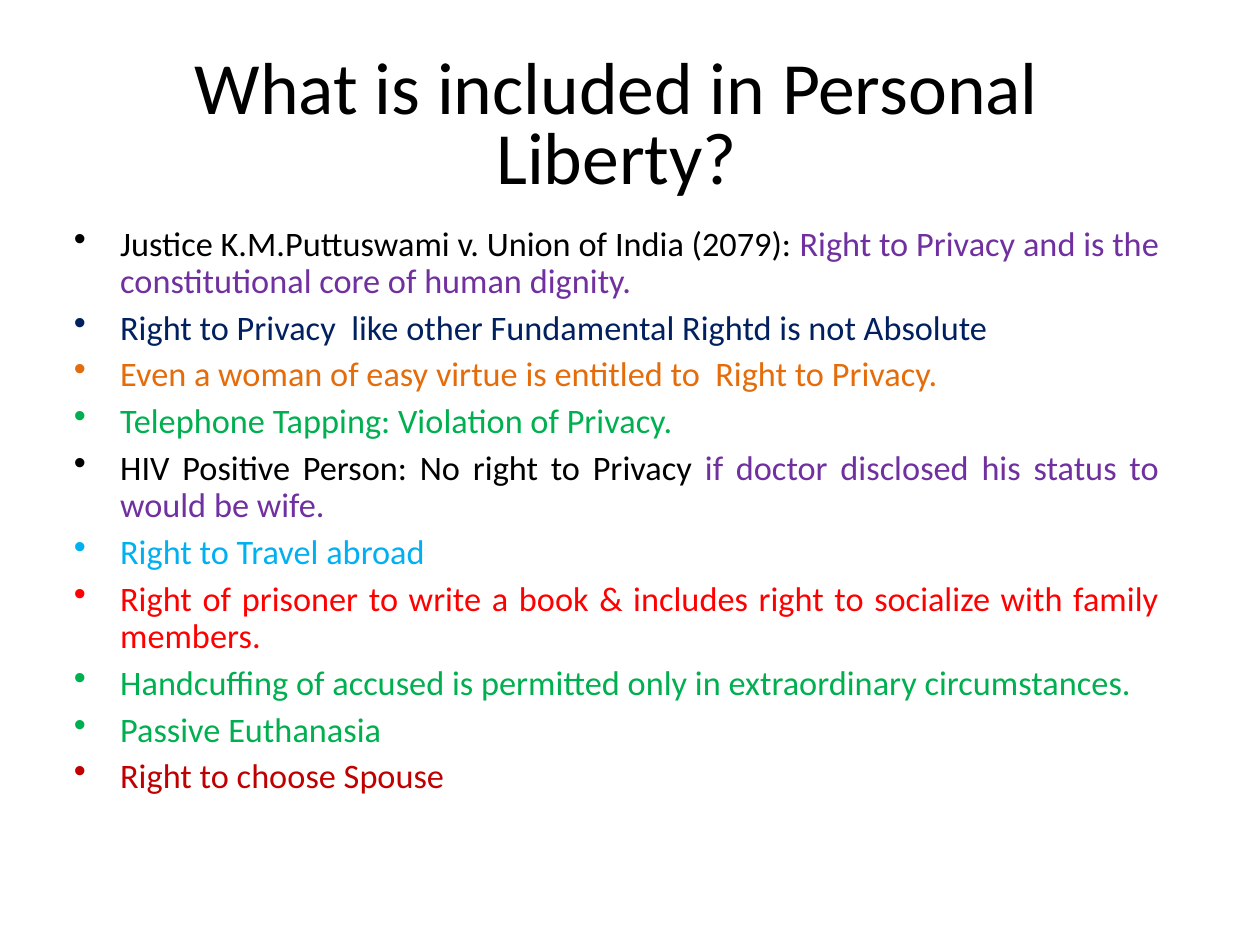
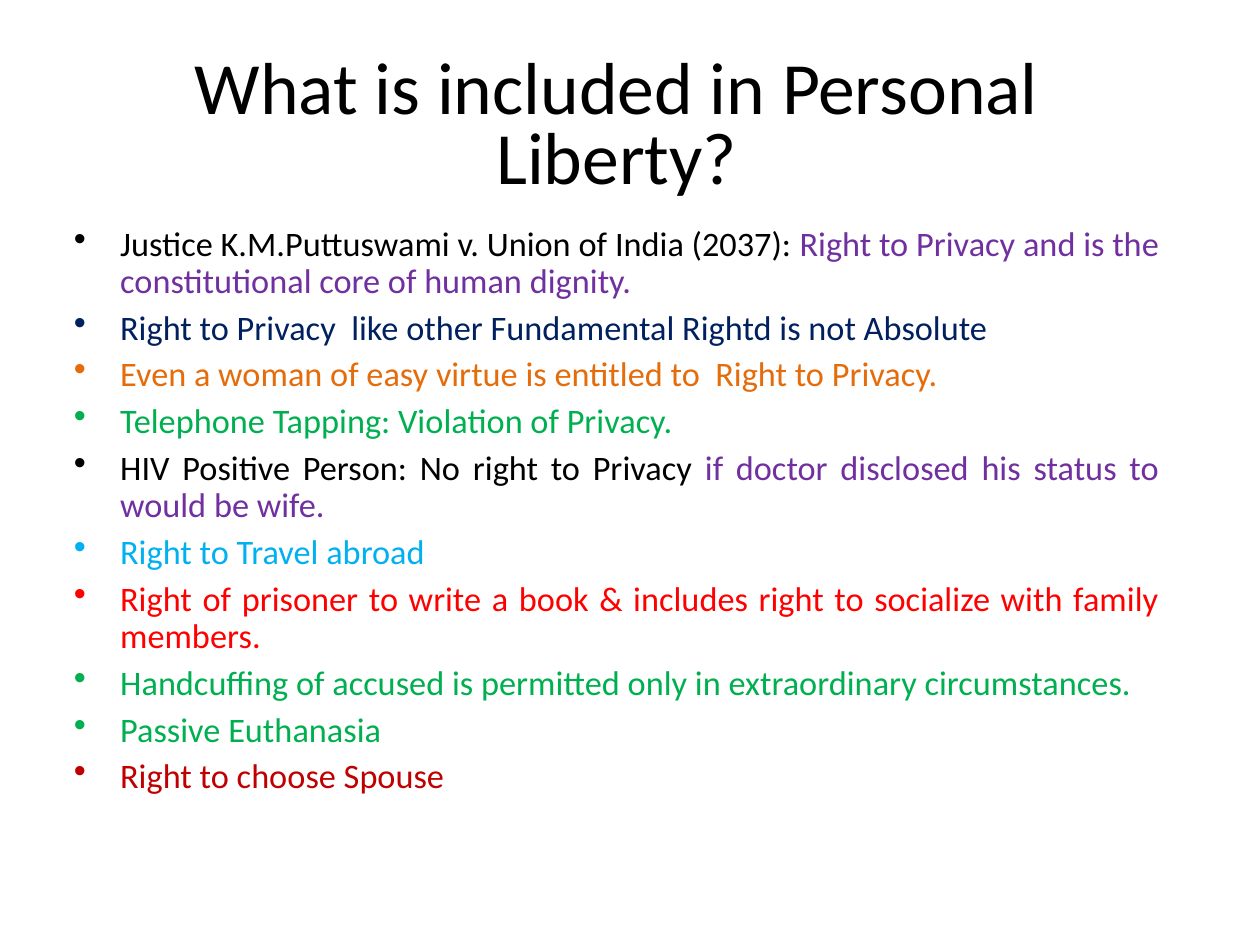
2079: 2079 -> 2037
